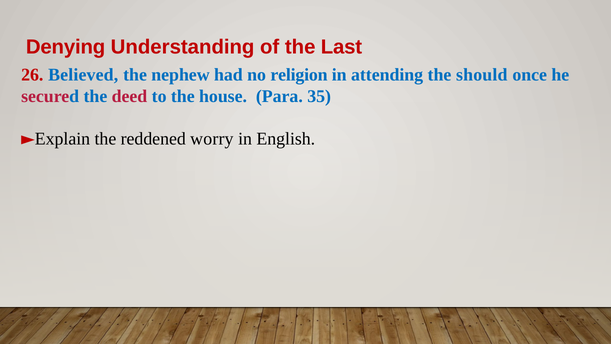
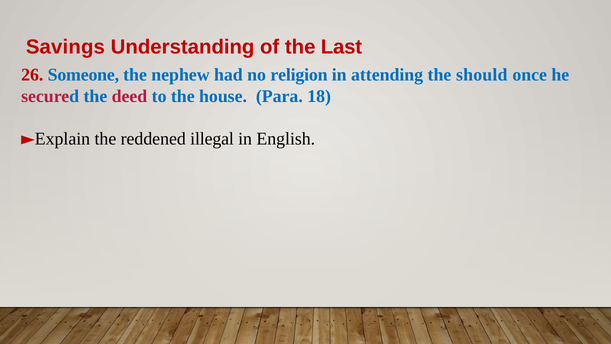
Denying: Denying -> Savings
Believed: Believed -> Someone
35: 35 -> 18
worry: worry -> illegal
